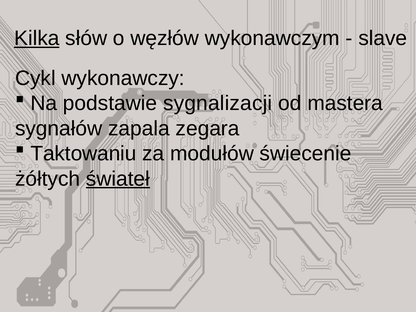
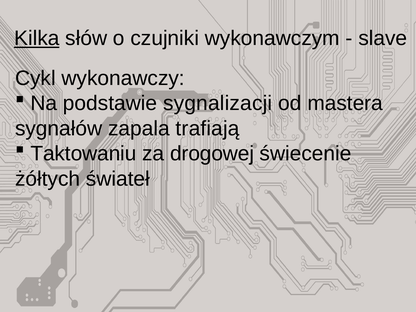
węzłów: węzłów -> czujniki
zegara: zegara -> trafiają
modułów: modułów -> drogowej
świateł underline: present -> none
